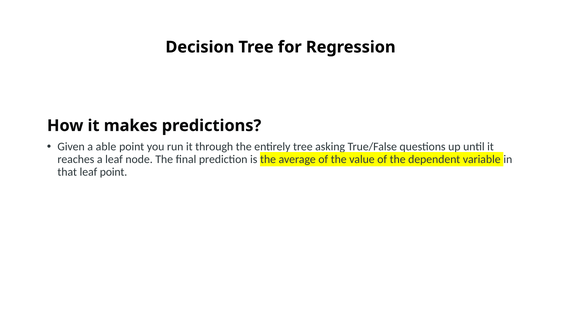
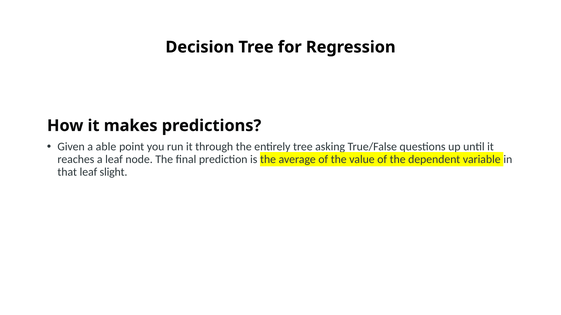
leaf point: point -> slight
